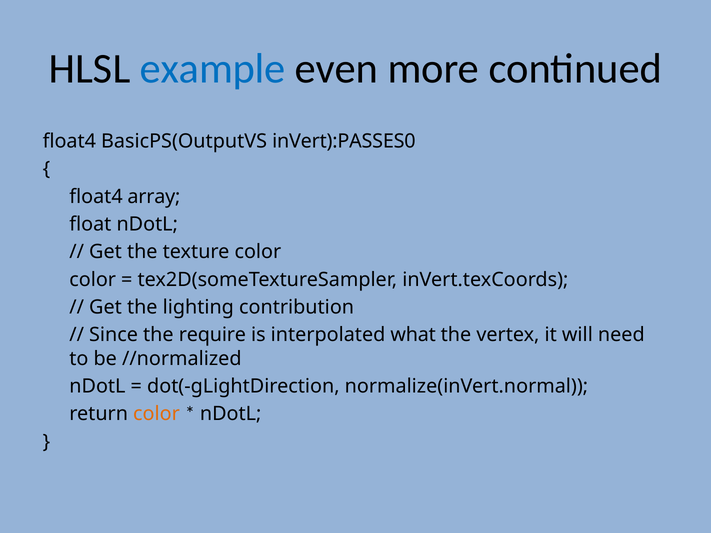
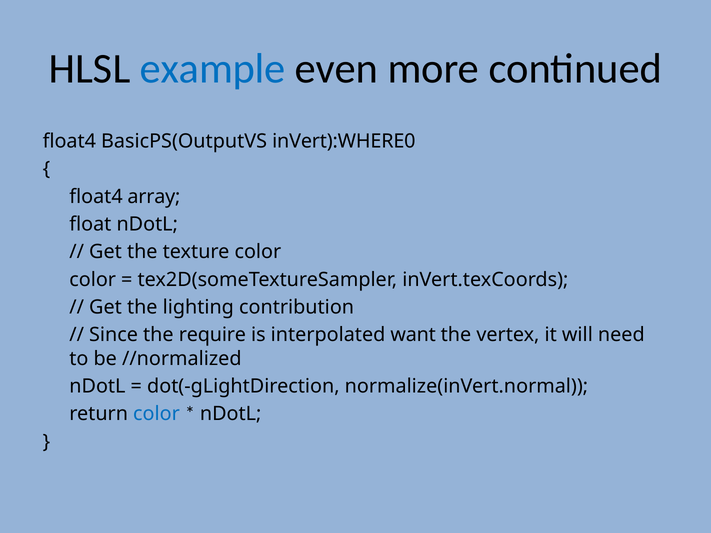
inVert):PASSES0: inVert):PASSES0 -> inVert):WHERE0
what: what -> want
color at (156, 414) colour: orange -> blue
